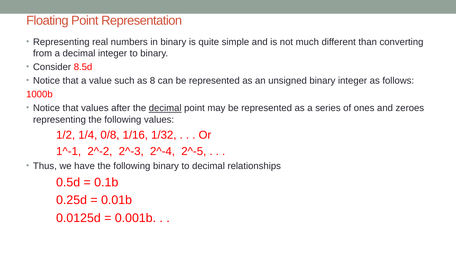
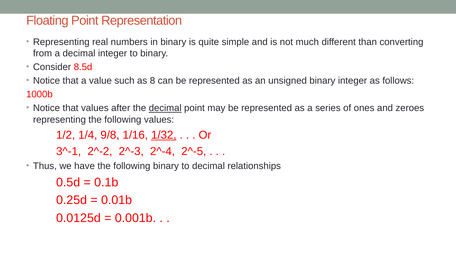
0/8: 0/8 -> 9/8
1/32 underline: none -> present
1^-1: 1^-1 -> 3^-1
